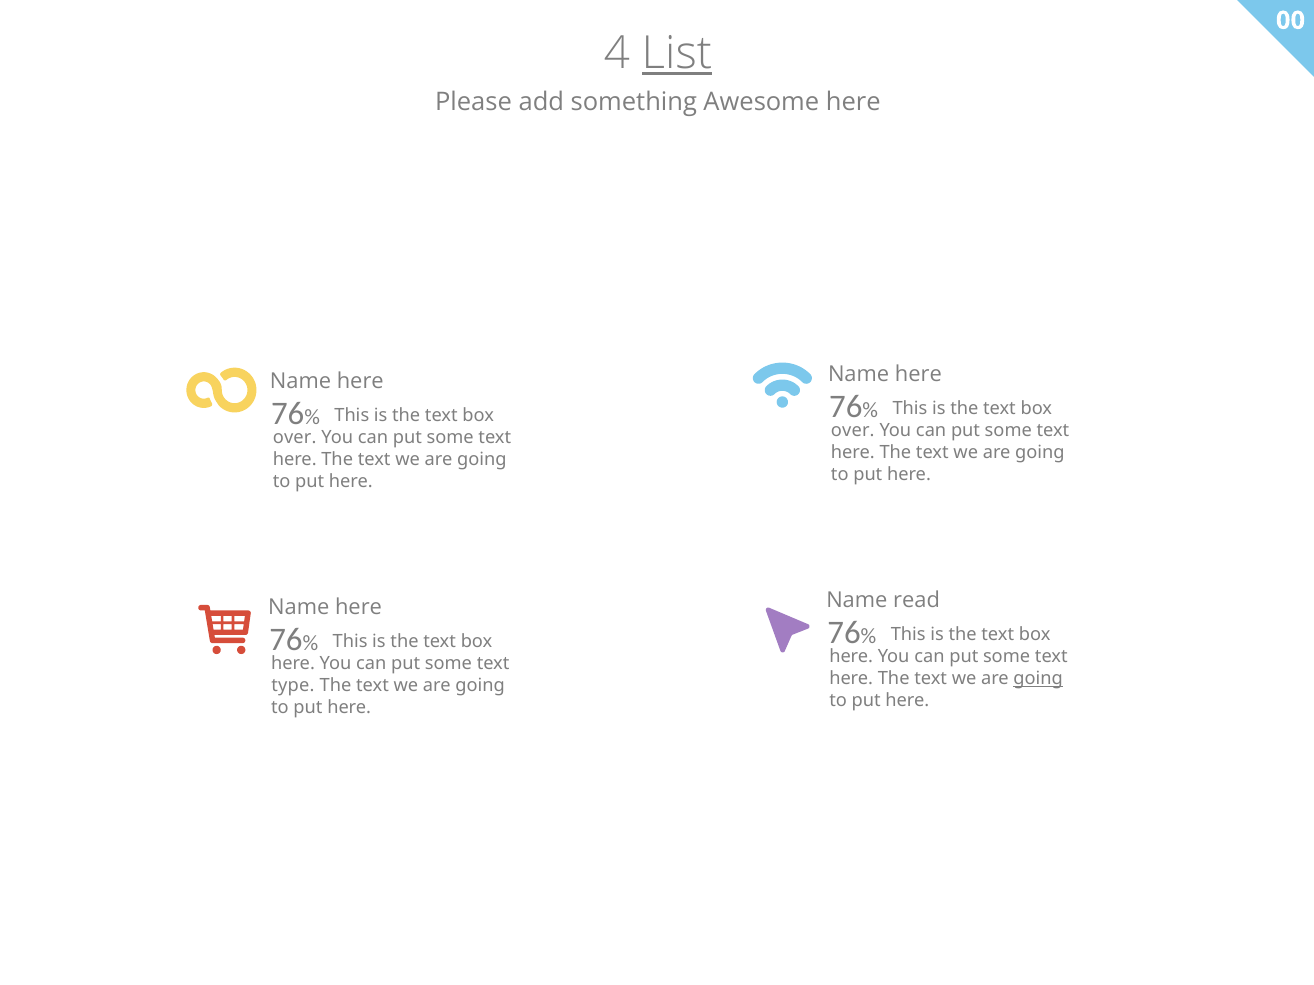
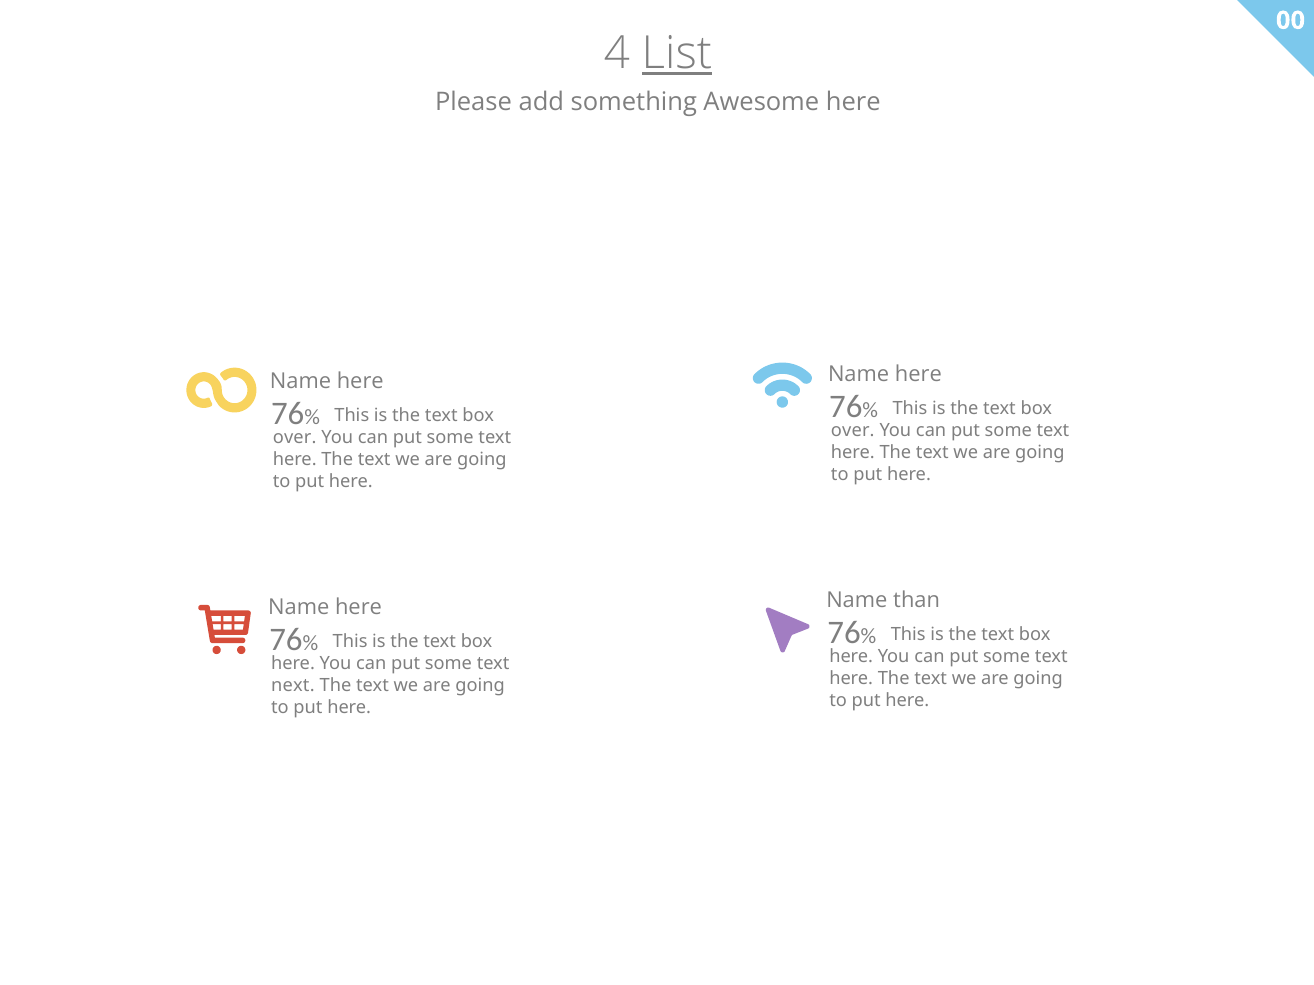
read: read -> than
going at (1038, 679) underline: present -> none
type: type -> next
